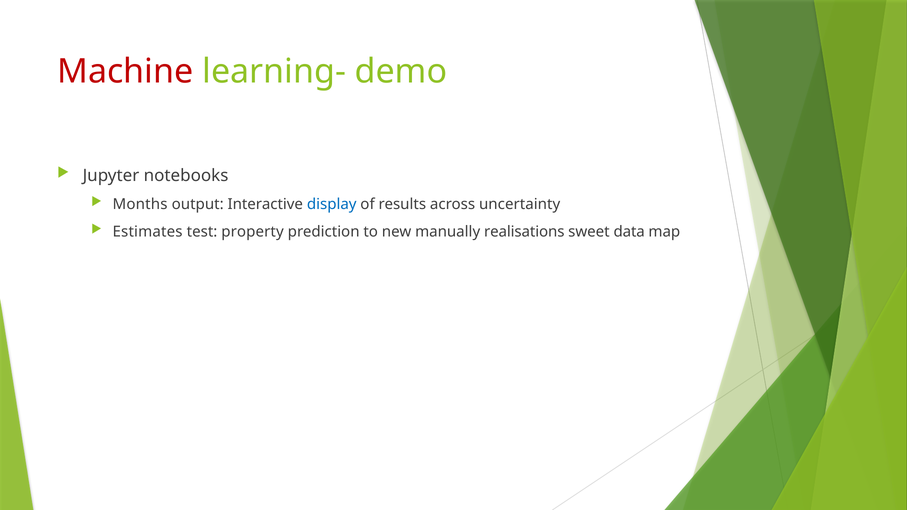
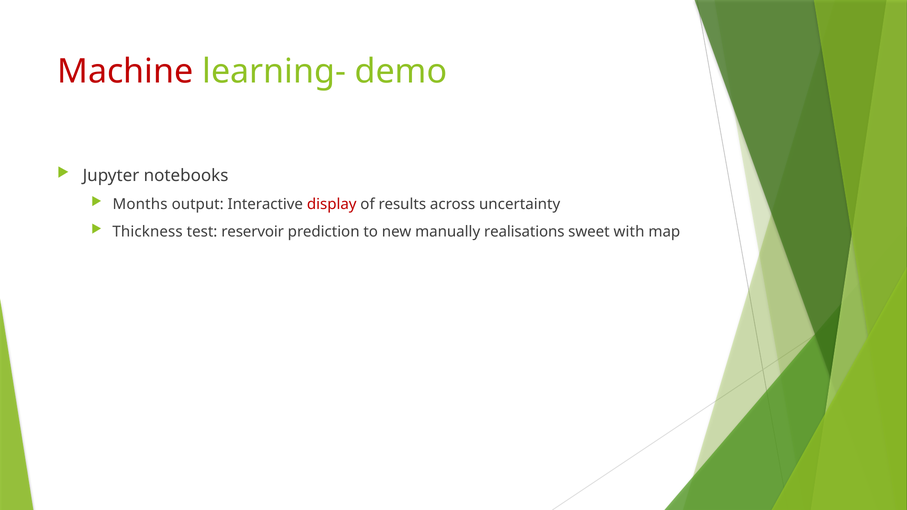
display colour: blue -> red
Estimates: Estimates -> Thickness
property: property -> reservoir
data: data -> with
